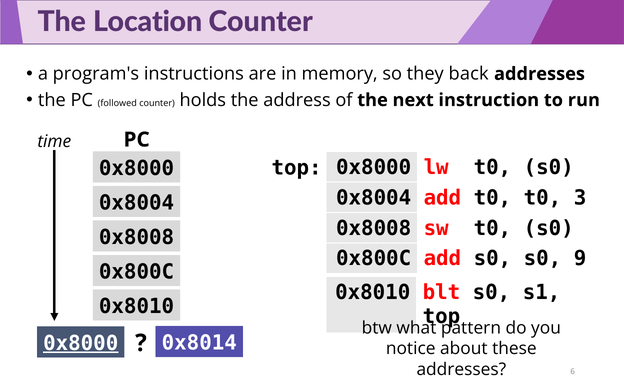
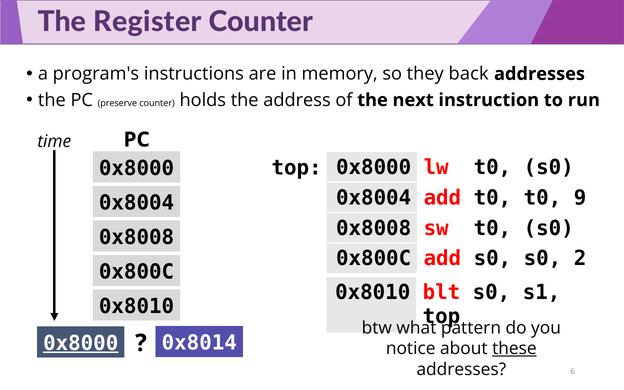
Location: Location -> Register
followed: followed -> preserve
3: 3 -> 9
9: 9 -> 2
these underline: none -> present
